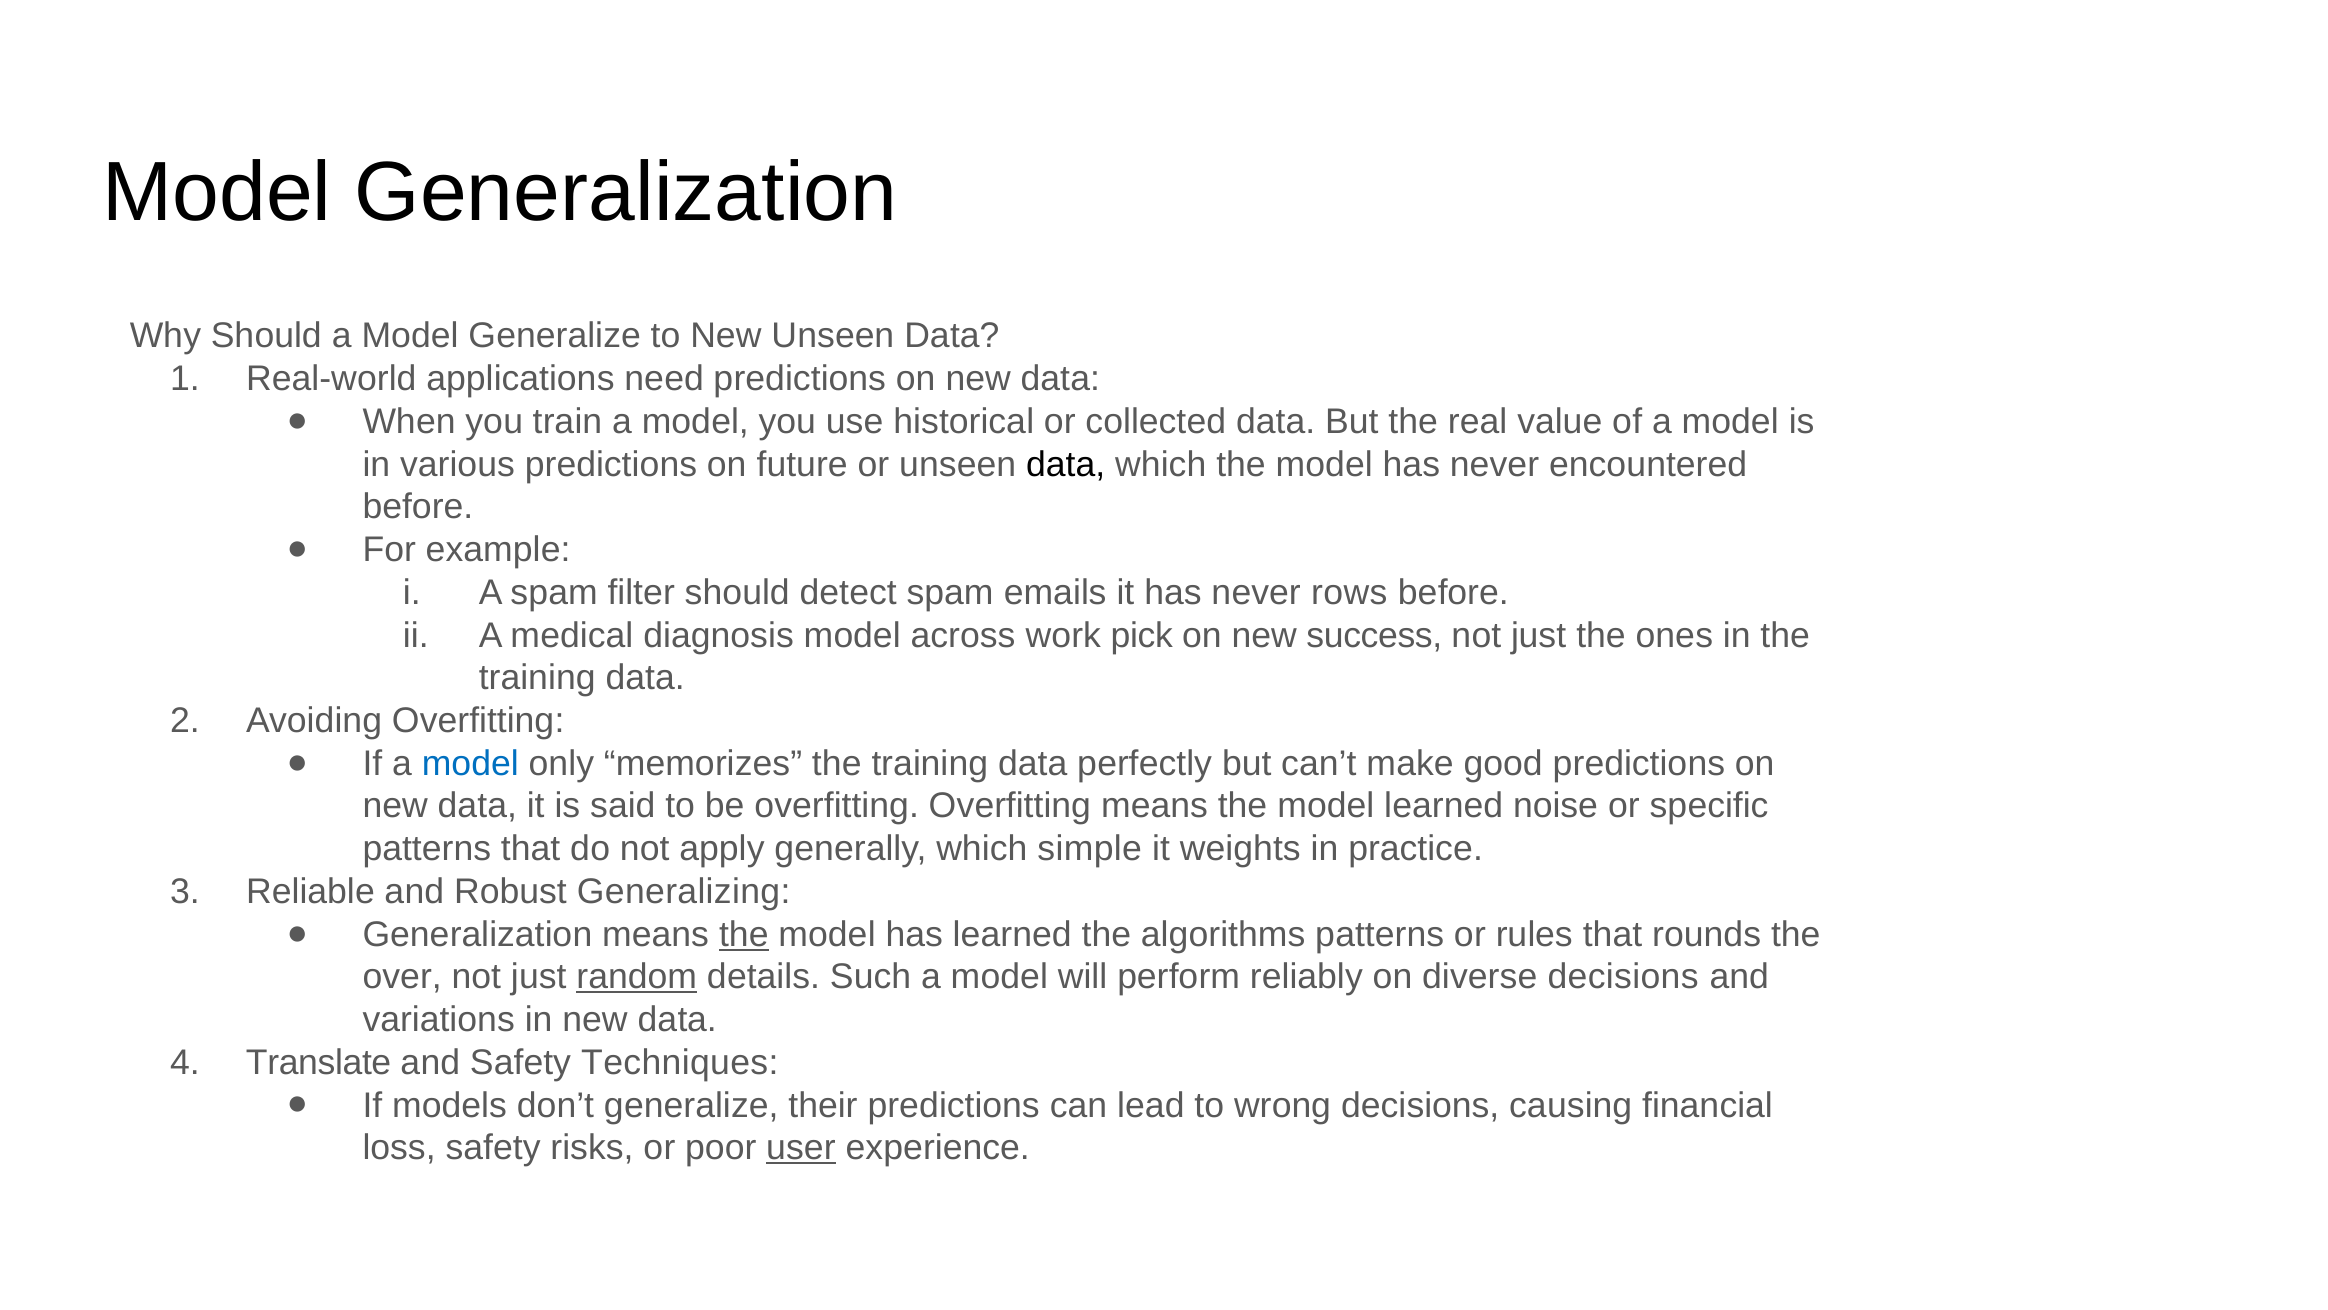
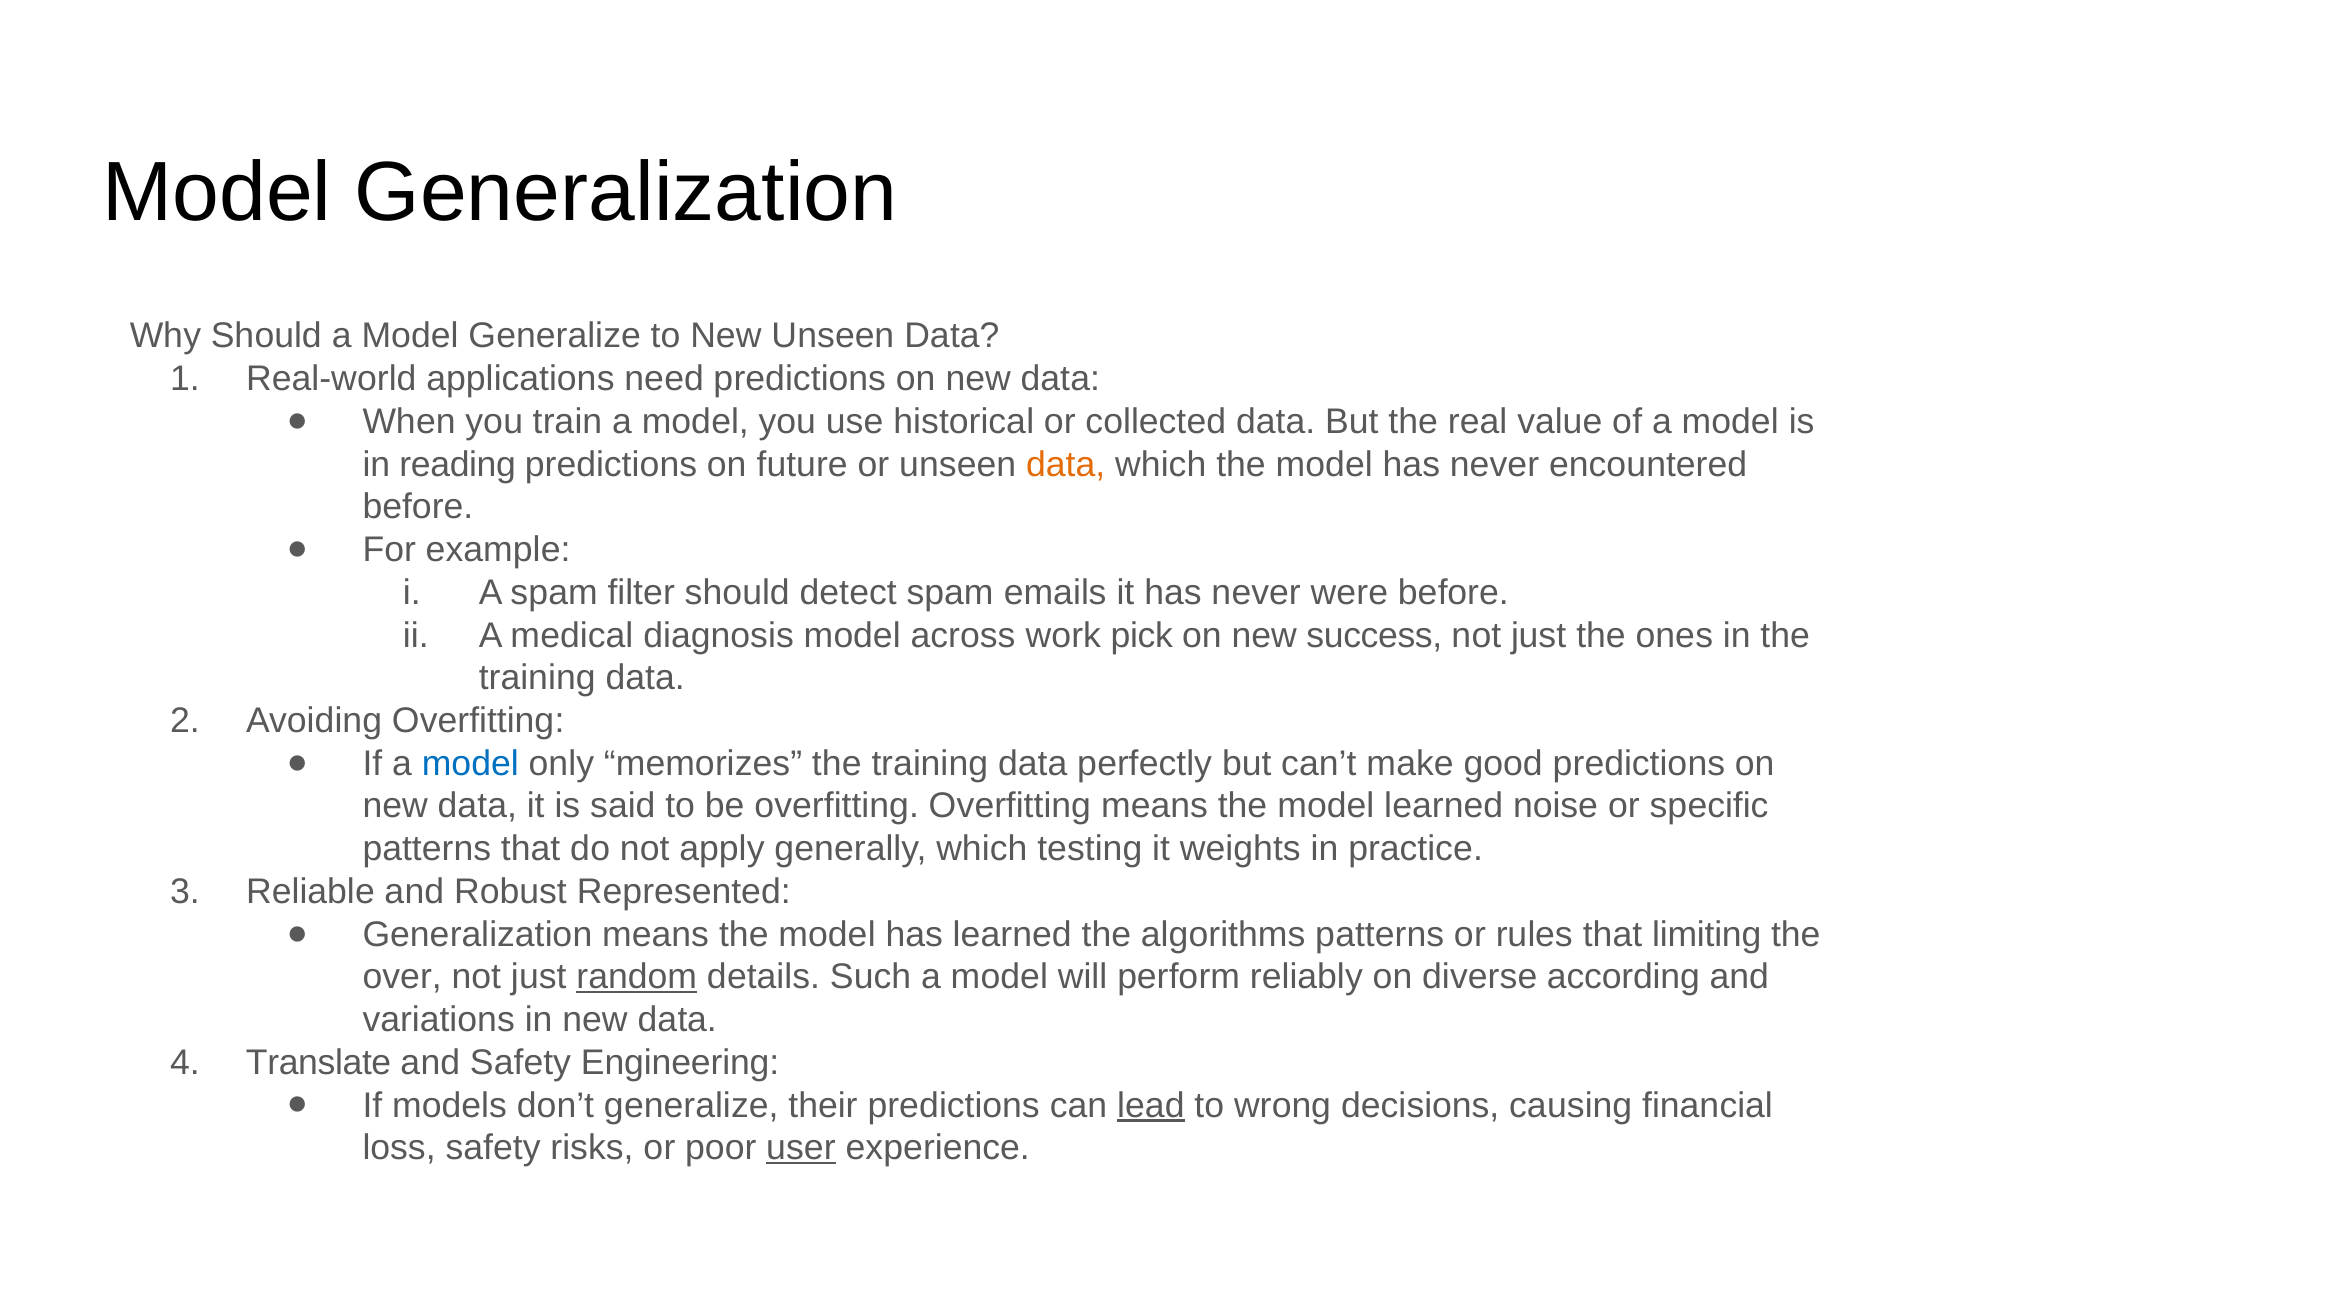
various: various -> reading
data at (1066, 464) colour: black -> orange
rows: rows -> were
simple: simple -> testing
Generalizing: Generalizing -> Represented
the at (744, 934) underline: present -> none
rounds: rounds -> limiting
diverse decisions: decisions -> according
Techniques: Techniques -> Engineering
lead underline: none -> present
